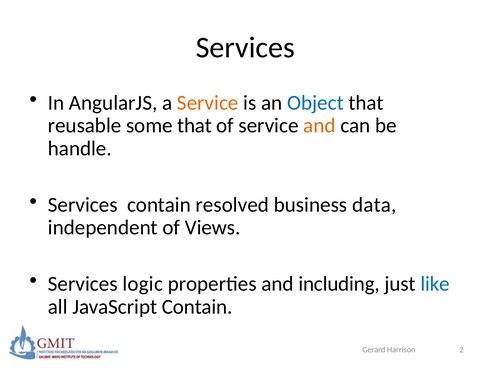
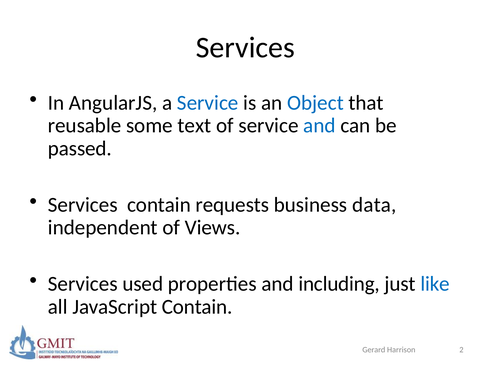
Service at (208, 103) colour: orange -> blue
some that: that -> text
and at (319, 125) colour: orange -> blue
handle: handle -> passed
resolved: resolved -> requests
logic: logic -> used
